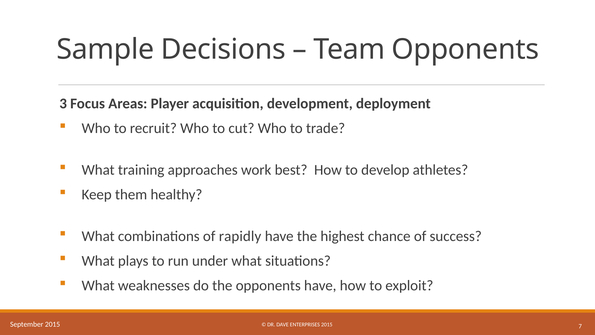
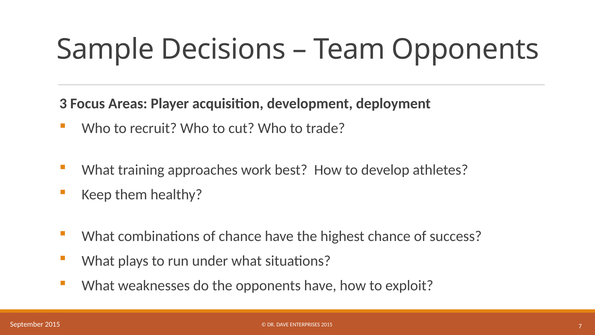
of rapidly: rapidly -> chance
